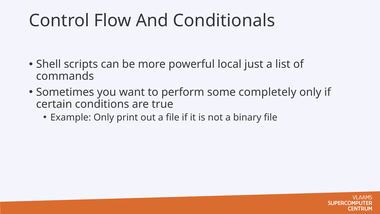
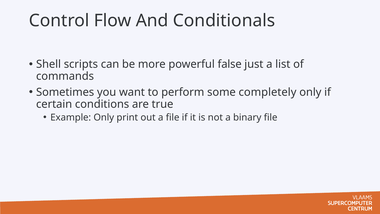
local: local -> false
